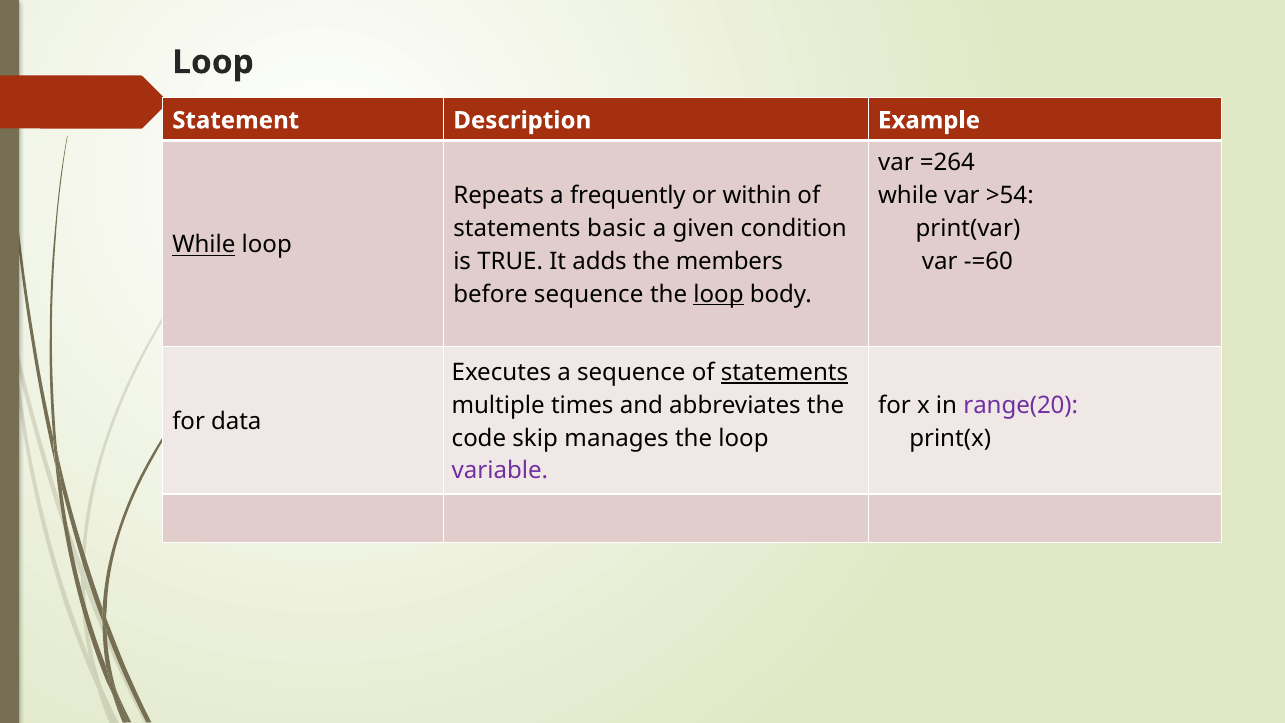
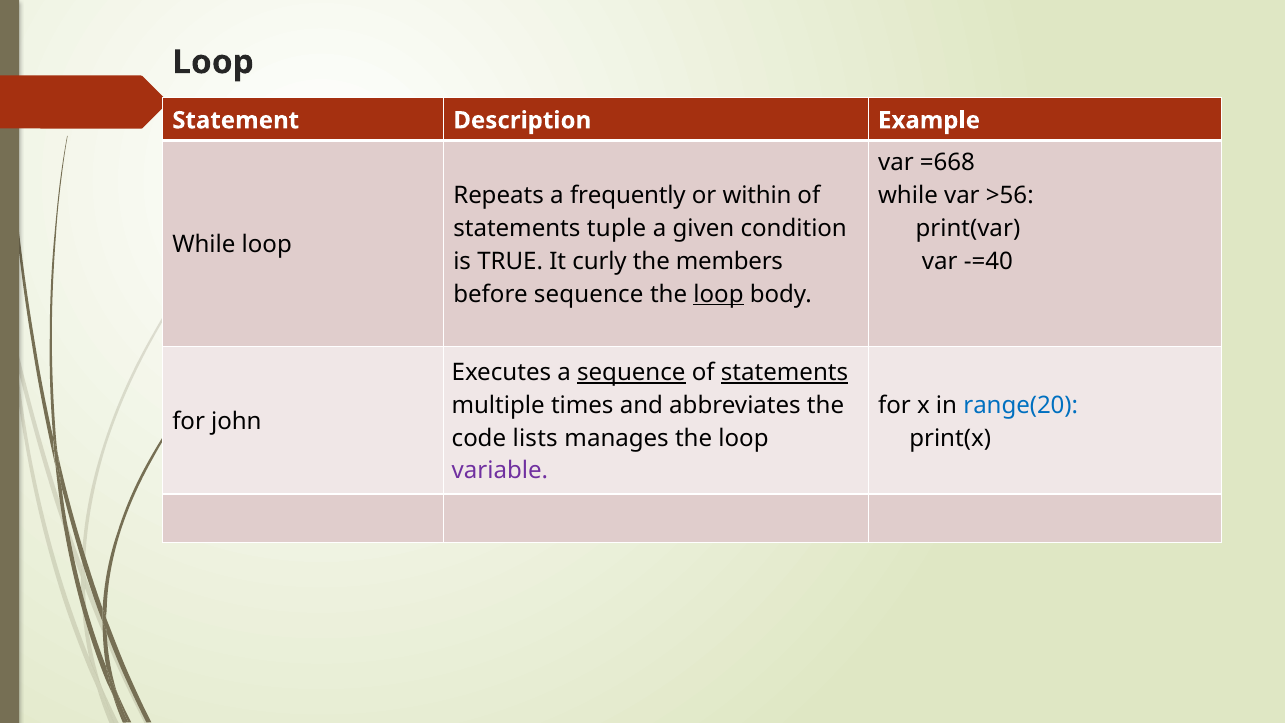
=264: =264 -> =668
>54: >54 -> >56
basic: basic -> tuple
While at (204, 245) underline: present -> none
adds: adds -> curly
-=60: -=60 -> -=40
sequence at (631, 372) underline: none -> present
range(20 colour: purple -> blue
data: data -> john
skip: skip -> lists
